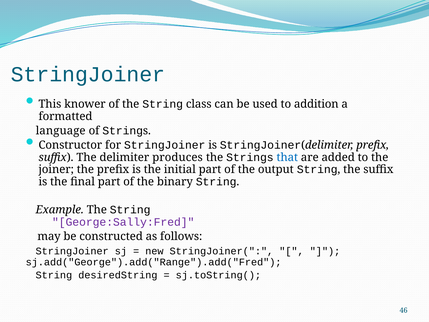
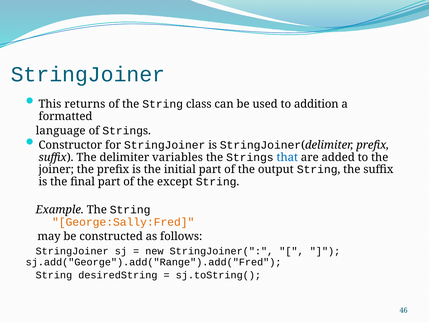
knower: knower -> returns
produces: produces -> variables
binary: binary -> except
George:Sally:Fred colour: purple -> orange
